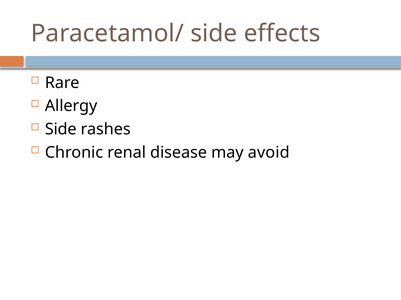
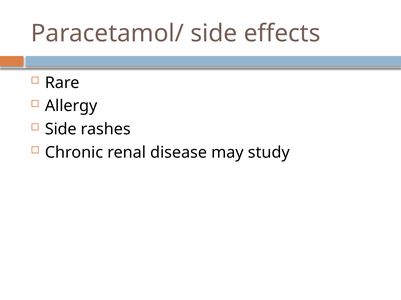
avoid: avoid -> study
